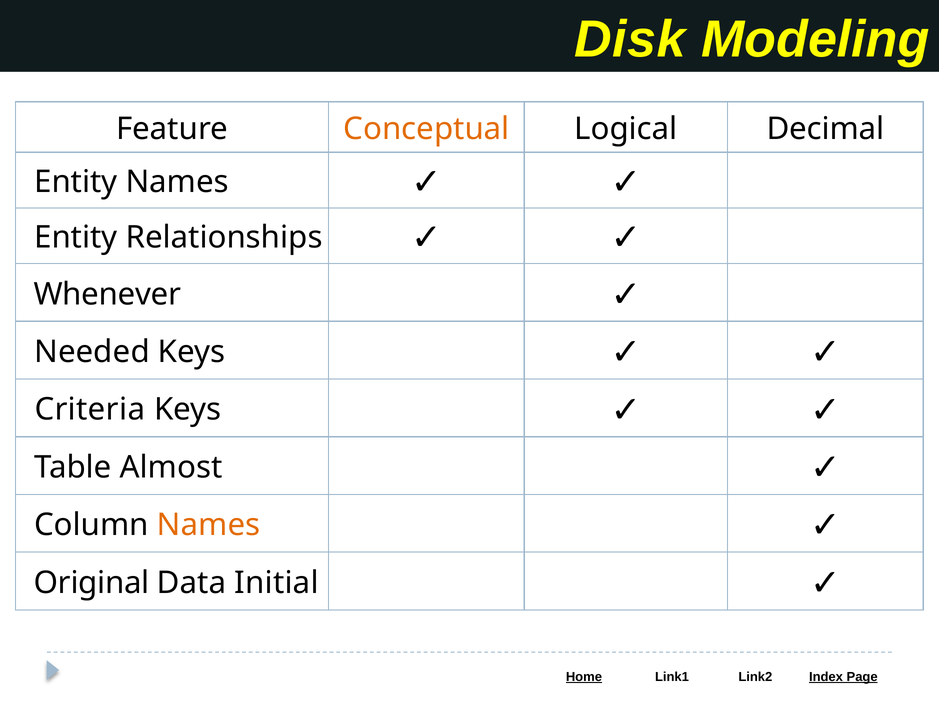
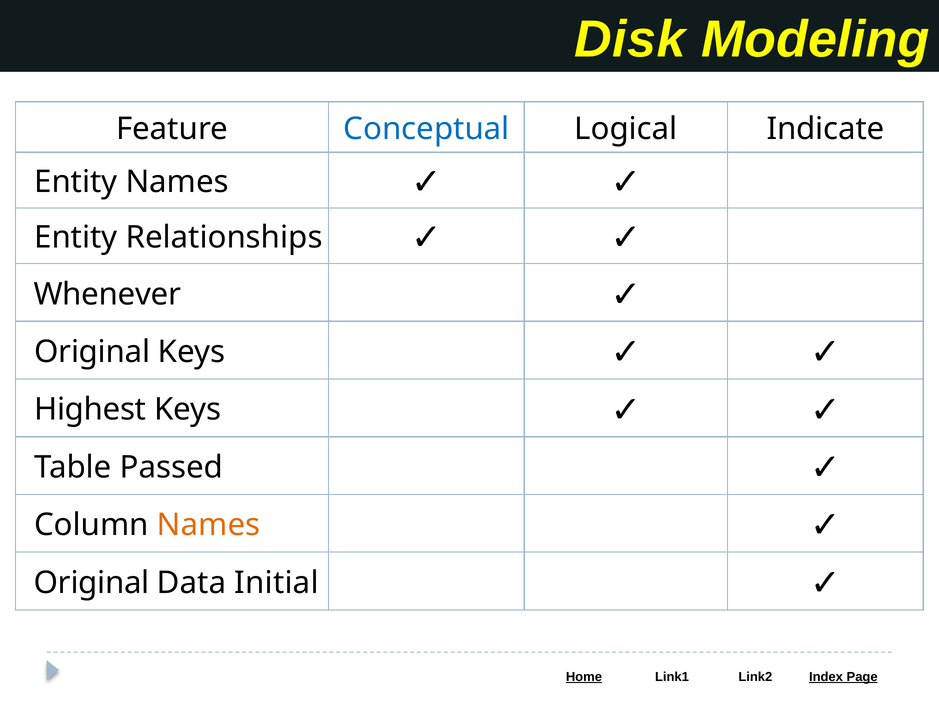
Conceptual colour: orange -> blue
Decimal: Decimal -> Indicate
Needed at (92, 352): Needed -> Original
Criteria: Criteria -> Highest
Almost: Almost -> Passed
